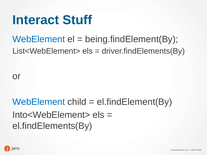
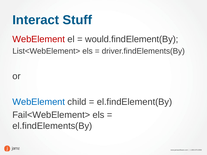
WebElement at (39, 39) colour: blue -> red
being.findElement(By: being.findElement(By -> would.findElement(By
Into<WebElement>: Into<WebElement> -> Fail<WebElement>
